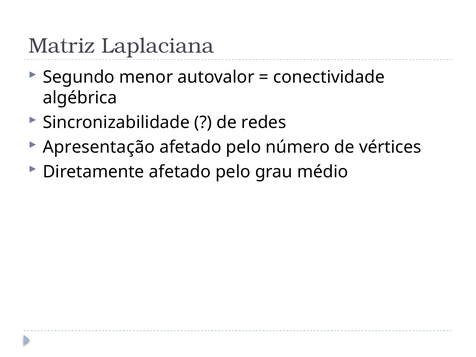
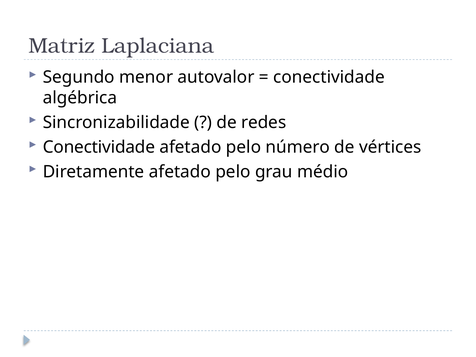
Apresentação at (99, 147): Apresentação -> Conectividade
